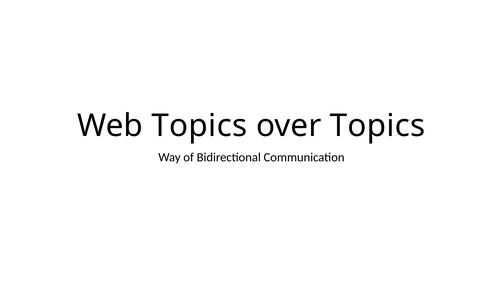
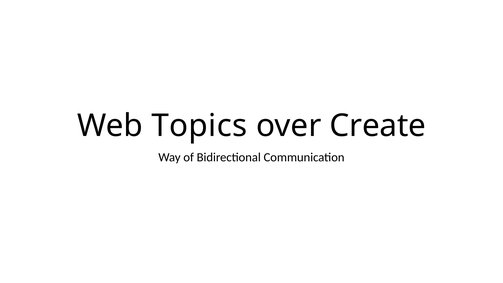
over Topics: Topics -> Create
